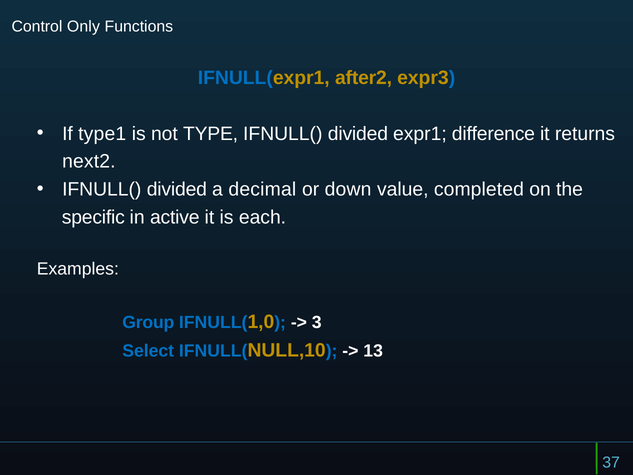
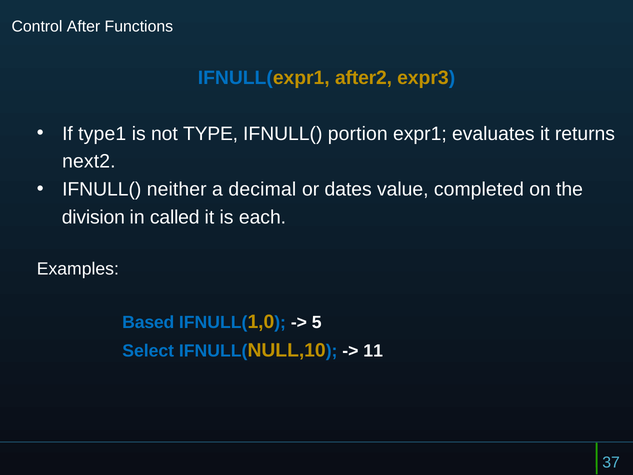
Only: Only -> After
divided at (358, 134): divided -> portion
difference: difference -> evaluates
divided at (177, 189): divided -> neither
down: down -> dates
specific: specific -> division
active: active -> called
Group: Group -> Based
3: 3 -> 5
13: 13 -> 11
